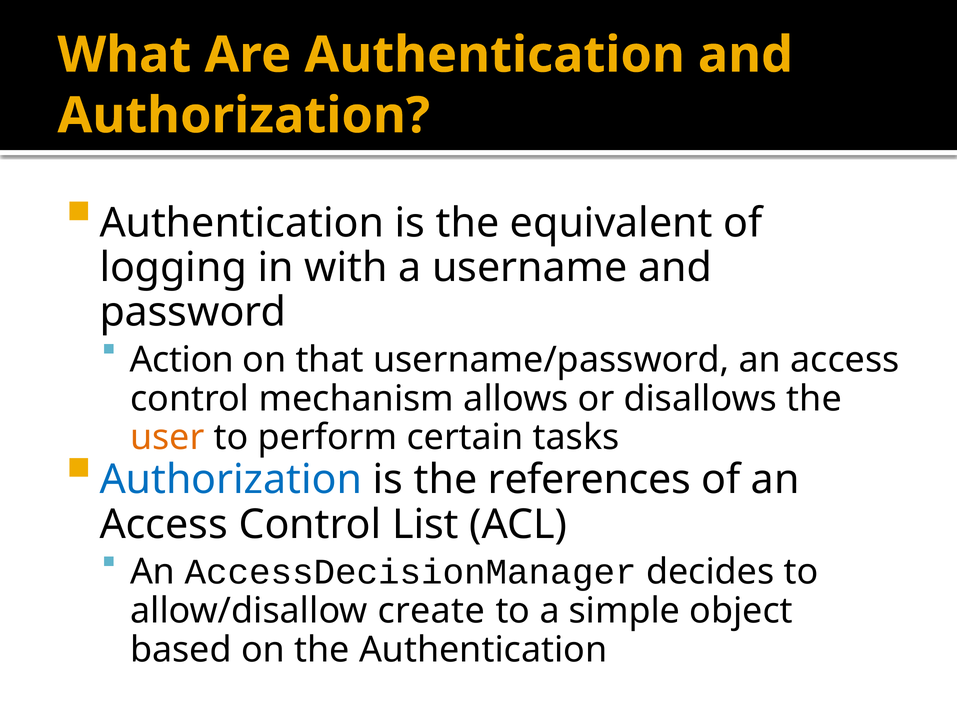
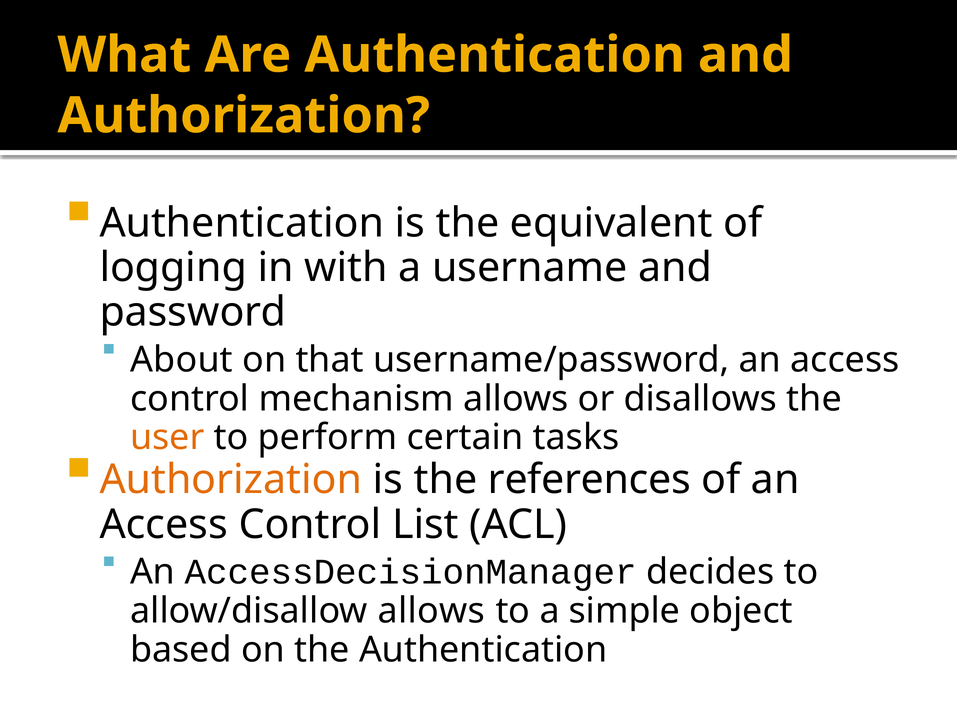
Action: Action -> About
Authorization at (231, 480) colour: blue -> orange
allow/disallow create: create -> allows
